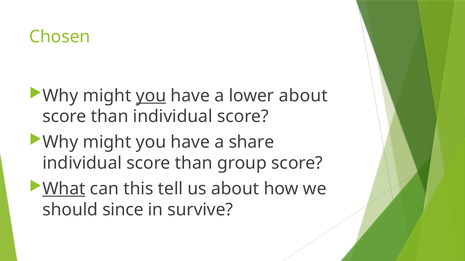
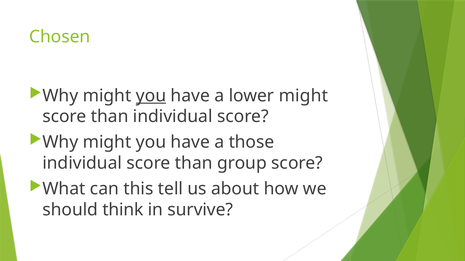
lower about: about -> might
share: share -> those
What underline: present -> none
since: since -> think
